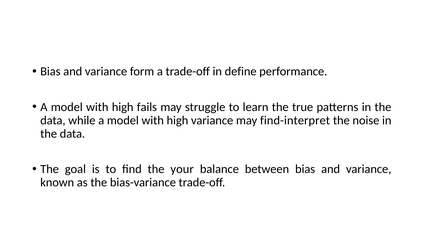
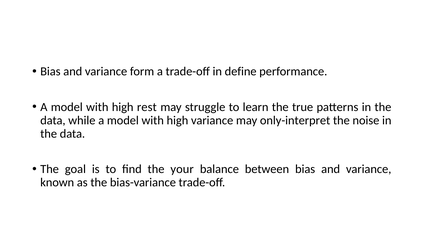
fails: fails -> rest
find-interpret: find-interpret -> only-interpret
